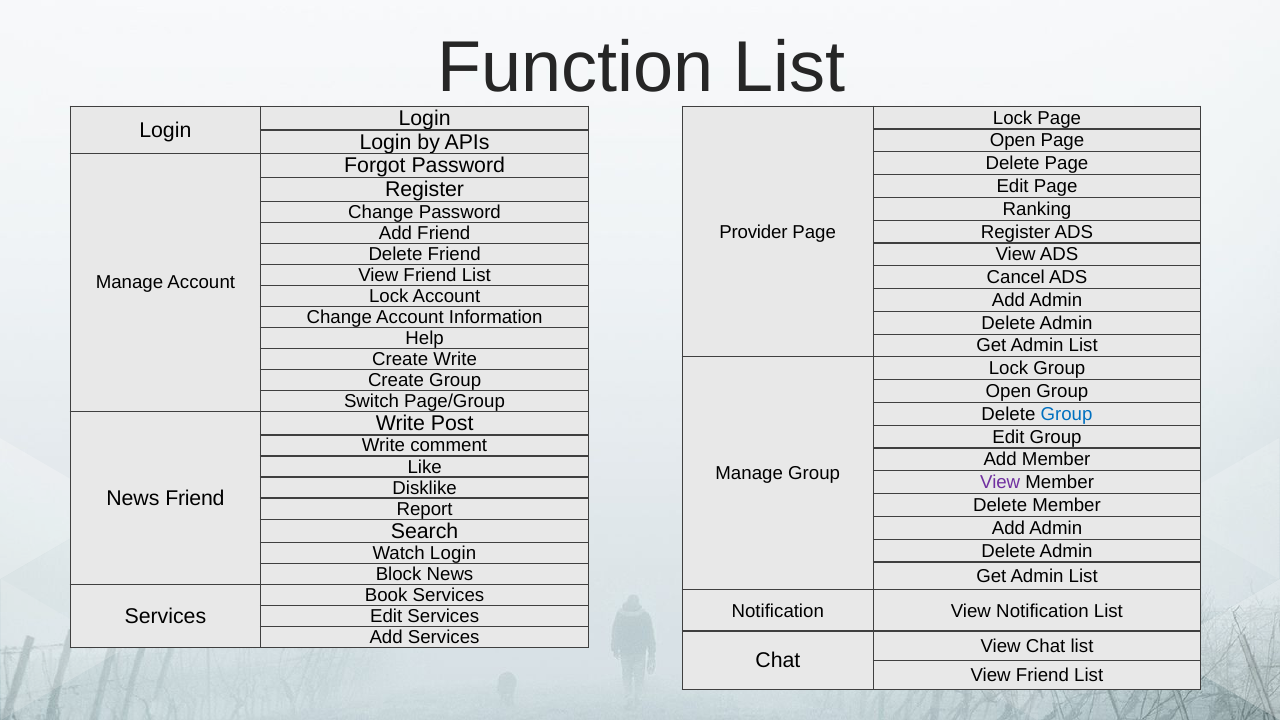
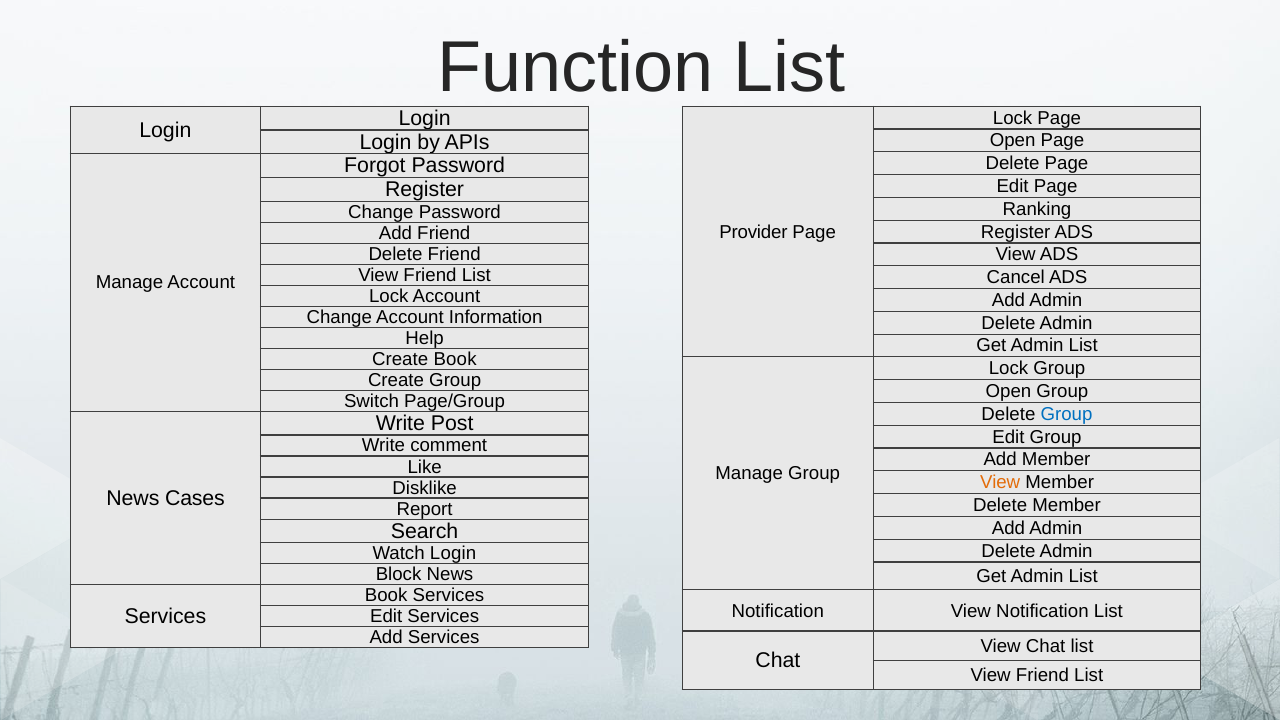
Create Write: Write -> Book
View at (1000, 483) colour: purple -> orange
News Friend: Friend -> Cases
